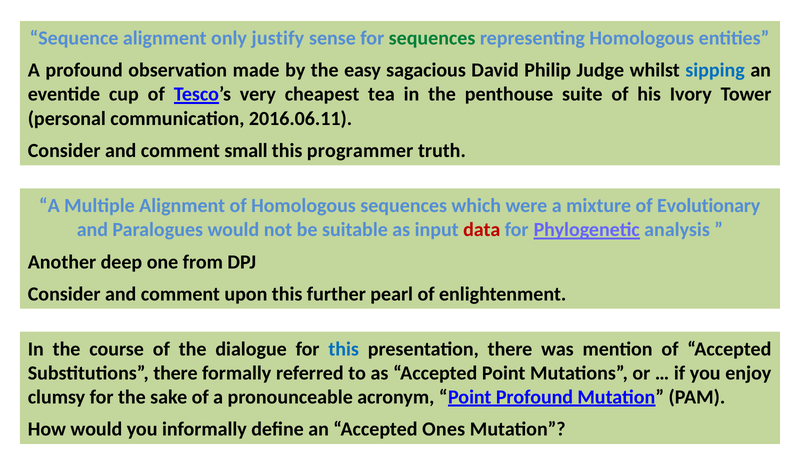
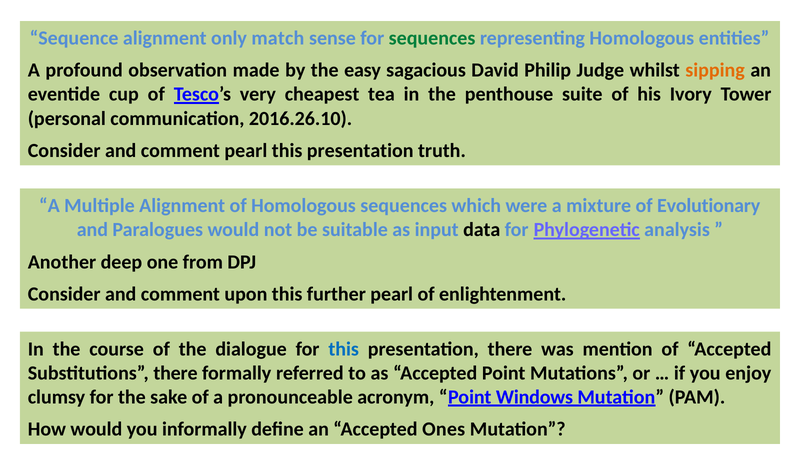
justify: justify -> match
sipping colour: blue -> orange
2016.06.11: 2016.06.11 -> 2016.26.10
comment small: small -> pearl
programmer at (360, 151): programmer -> presentation
data colour: red -> black
Point Profound: Profound -> Windows
